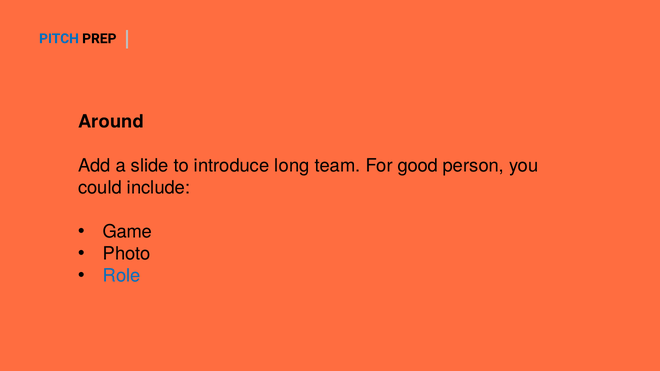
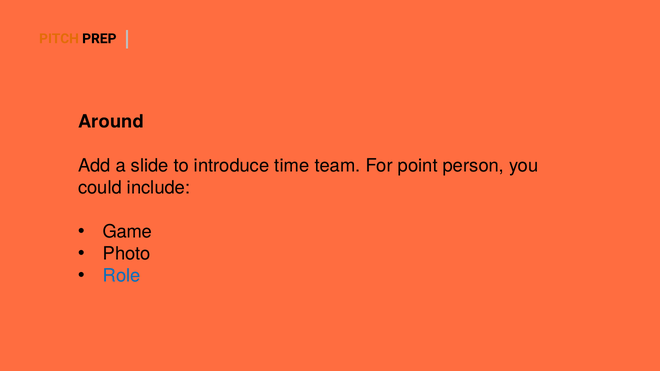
PITCH colour: blue -> orange
long: long -> time
good: good -> point
